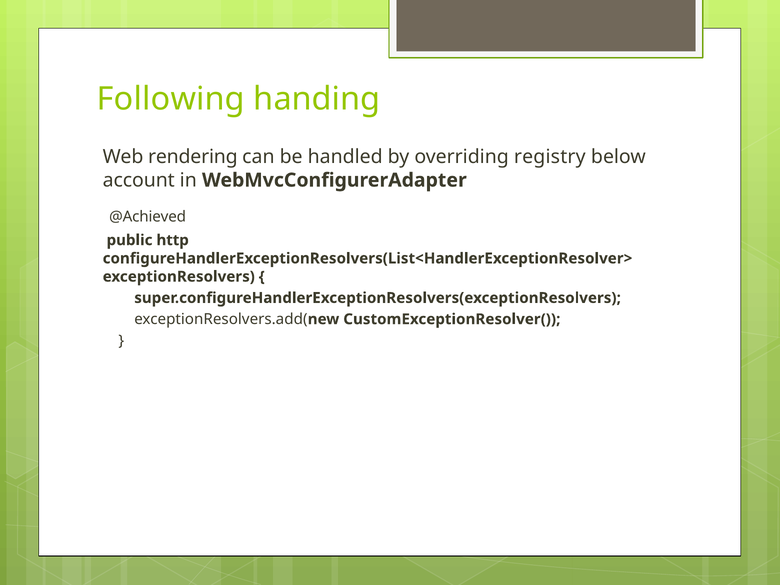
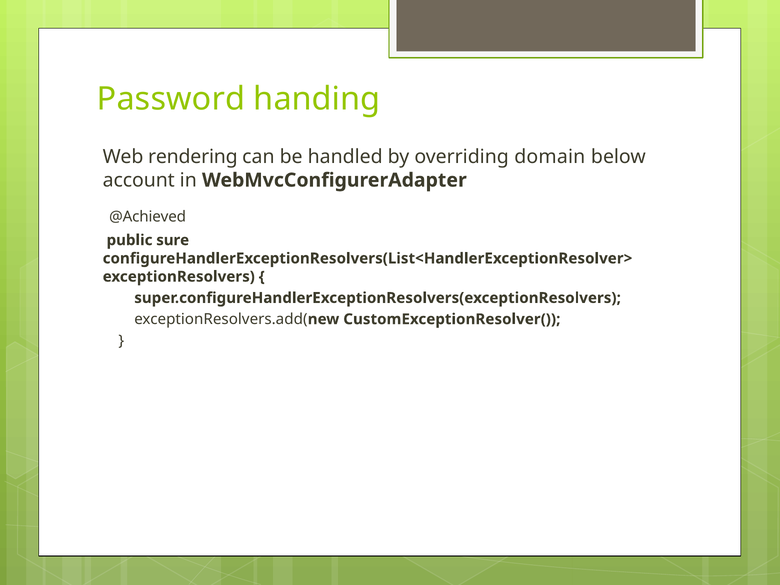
Following: Following -> Password
registry: registry -> domain
http: http -> sure
